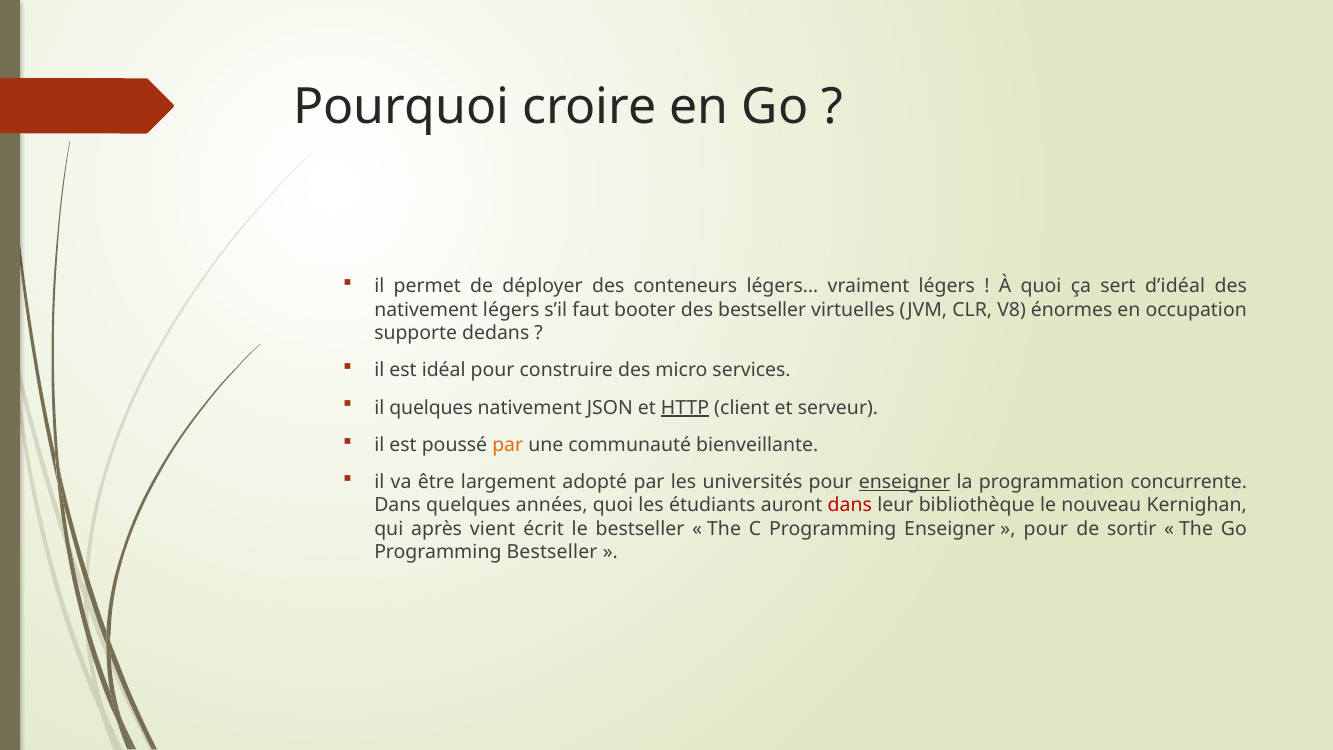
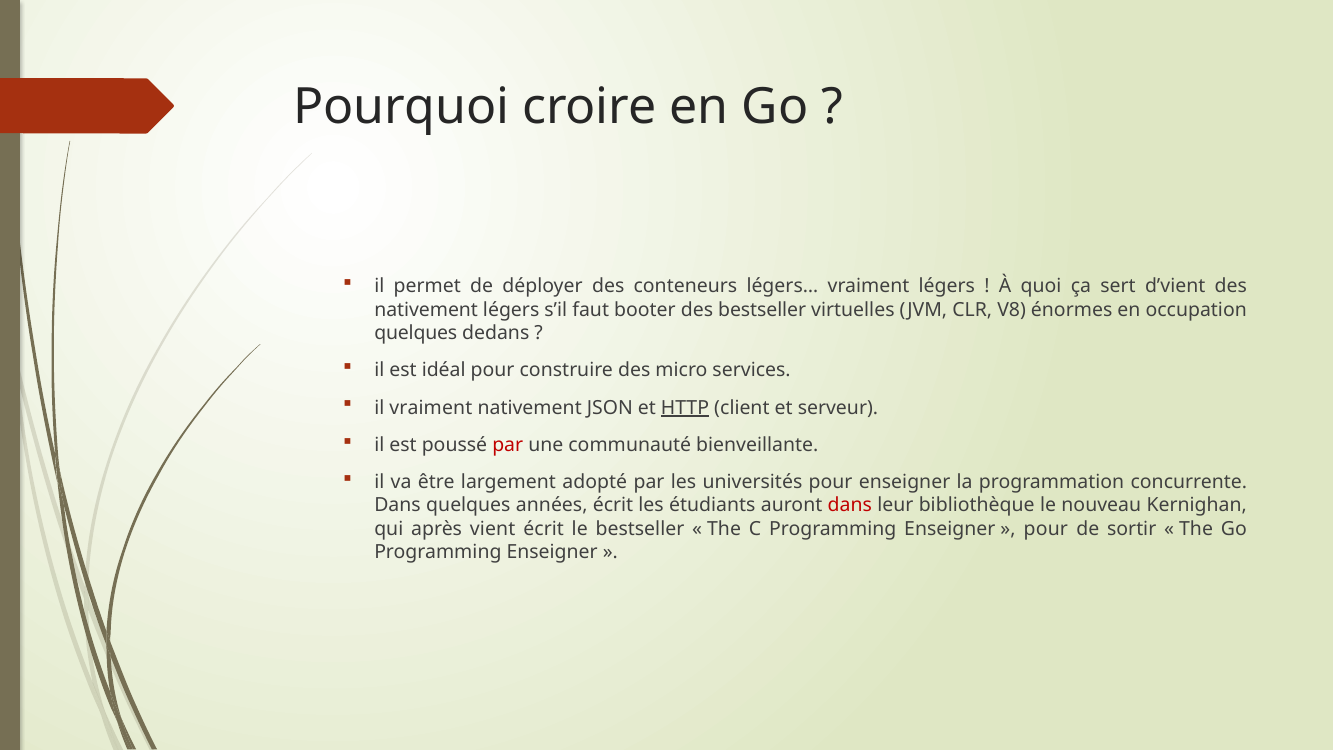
d’idéal: d’idéal -> d’vient
supporte at (416, 333): supporte -> quelques
il quelques: quelques -> vraiment
par at (508, 445) colour: orange -> red
enseigner at (905, 482) underline: present -> none
années quoi: quoi -> écrit
Bestseller at (552, 552): Bestseller -> Enseigner
